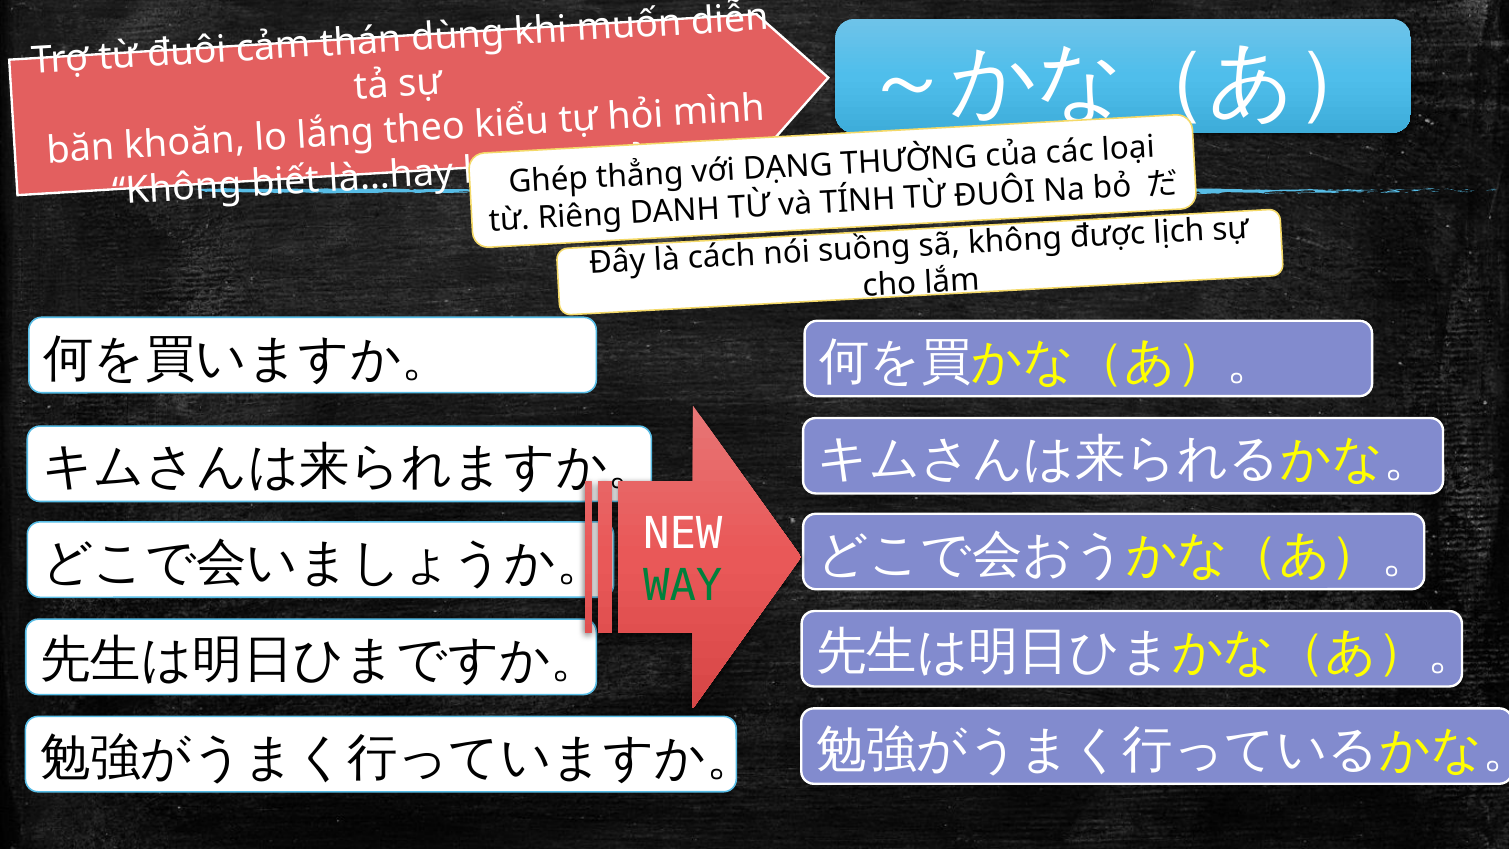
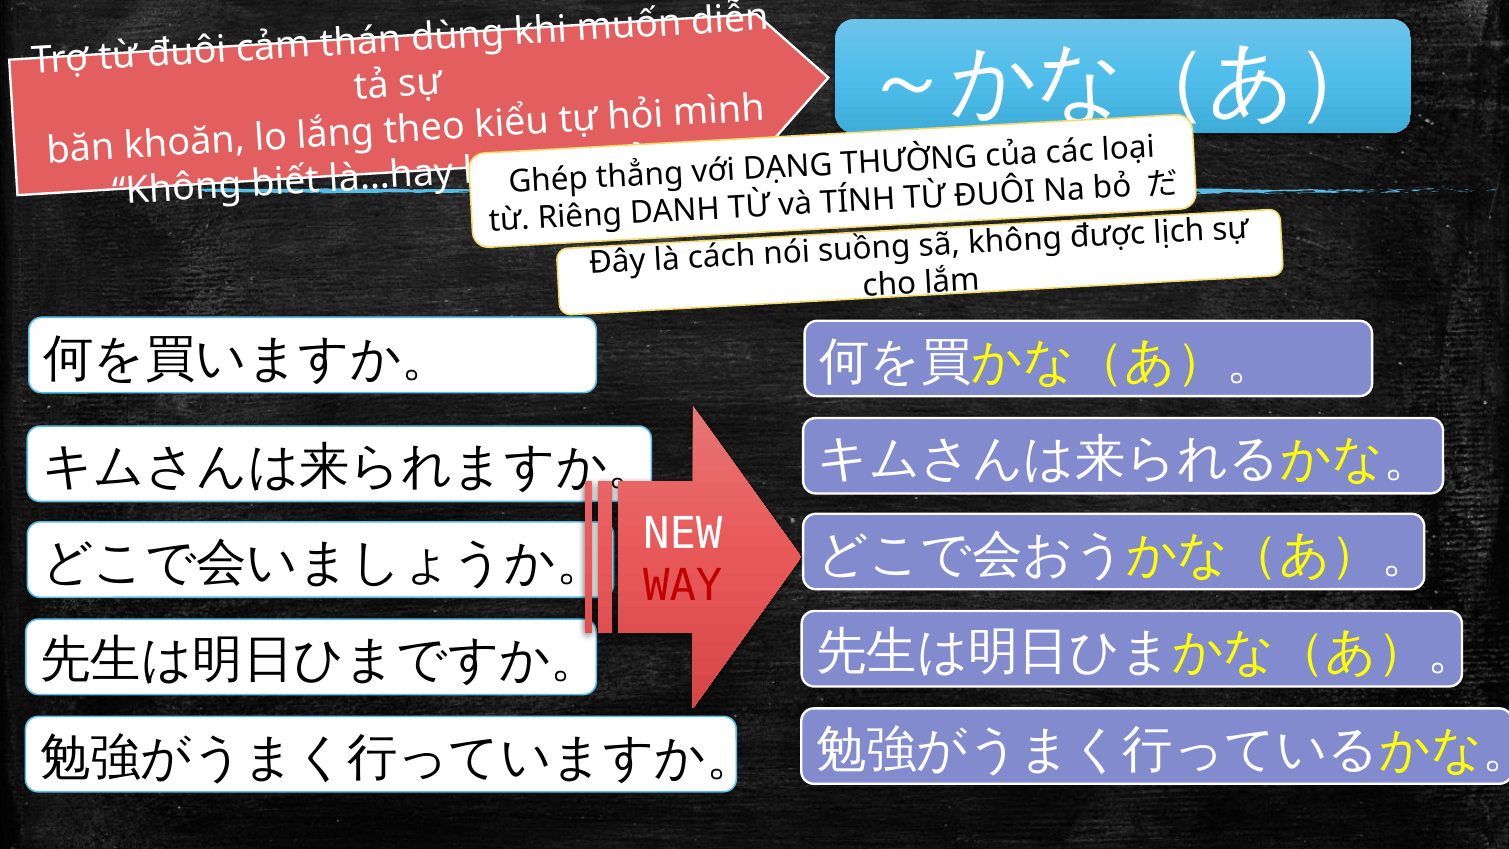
WAY colour: green -> red
